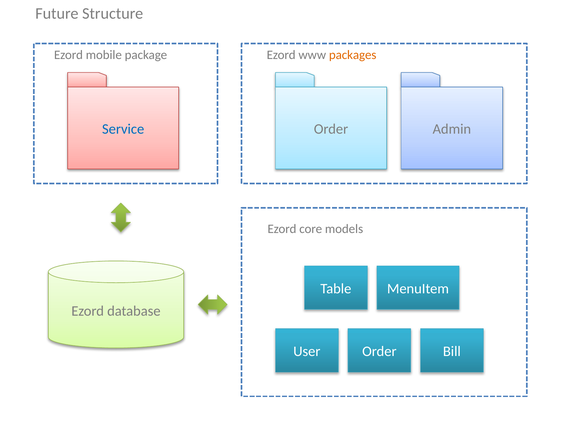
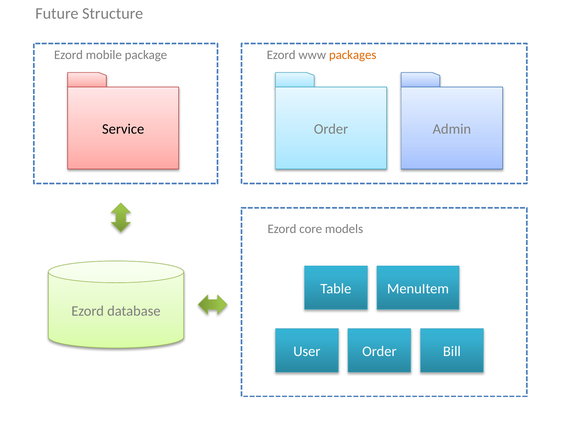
Service colour: blue -> black
